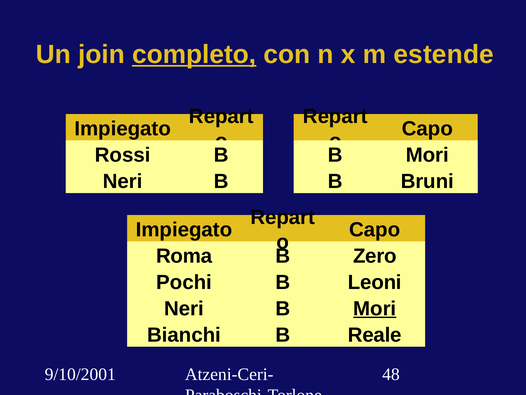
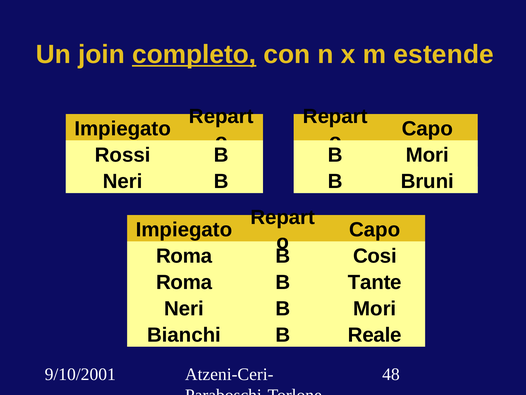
Zero: Zero -> Cosi
Pochi at (184, 282): Pochi -> Roma
Leoni: Leoni -> Tante
Mori at (375, 308) underline: present -> none
